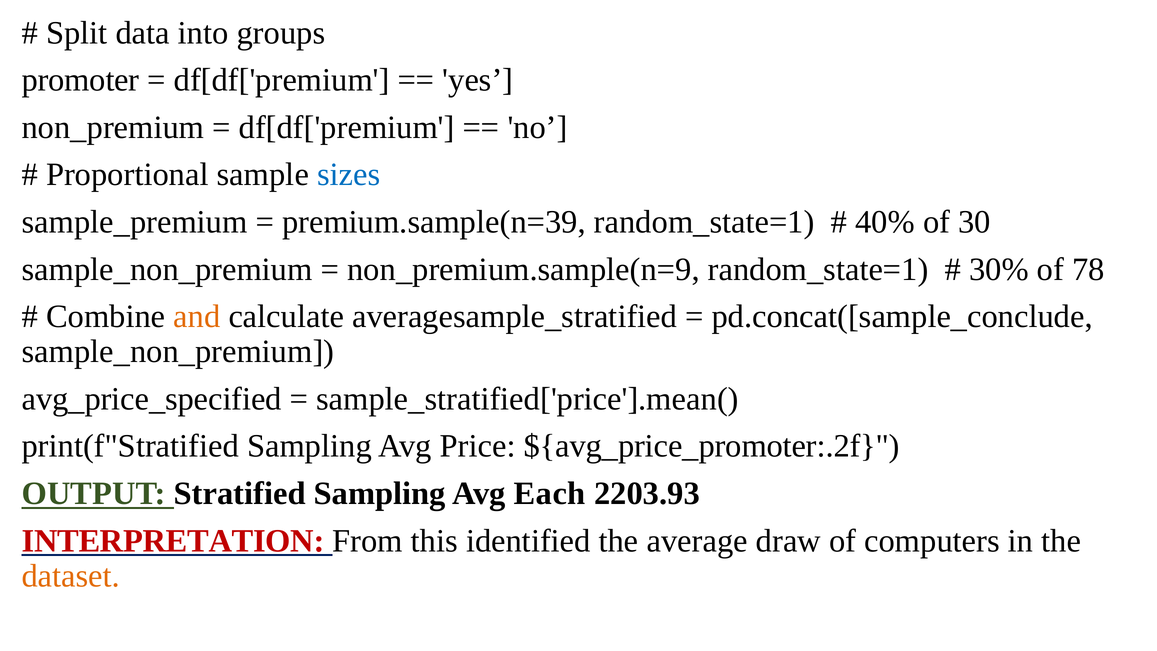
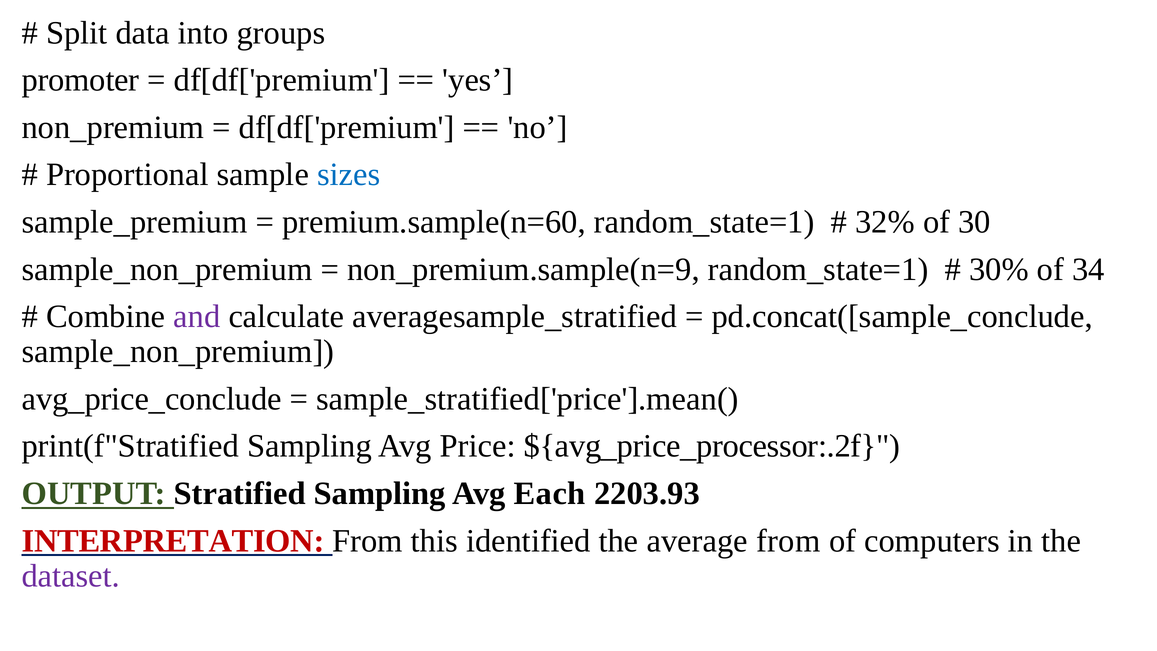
premium.sample(n=39: premium.sample(n=39 -> premium.sample(n=60
40%: 40% -> 32%
78: 78 -> 34
and colour: orange -> purple
avg_price_specified: avg_price_specified -> avg_price_conclude
${avg_price_promoter:.2f: ${avg_price_promoter:.2f -> ${avg_price_processor:.2f
average draw: draw -> from
dataset colour: orange -> purple
